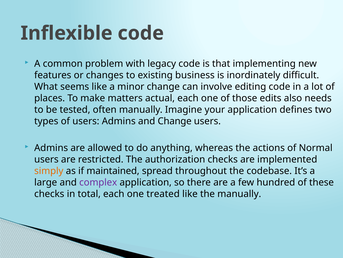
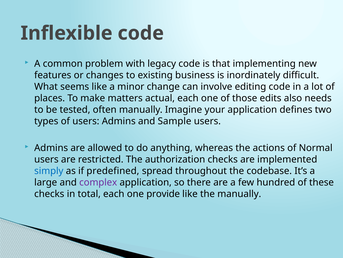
and Change: Change -> Sample
simply colour: orange -> blue
maintained: maintained -> predefined
treated: treated -> provide
